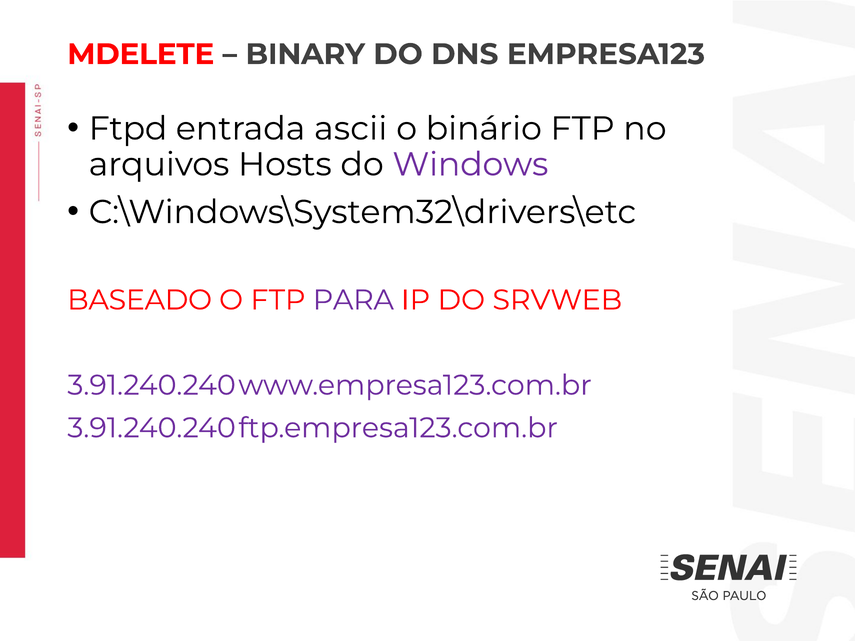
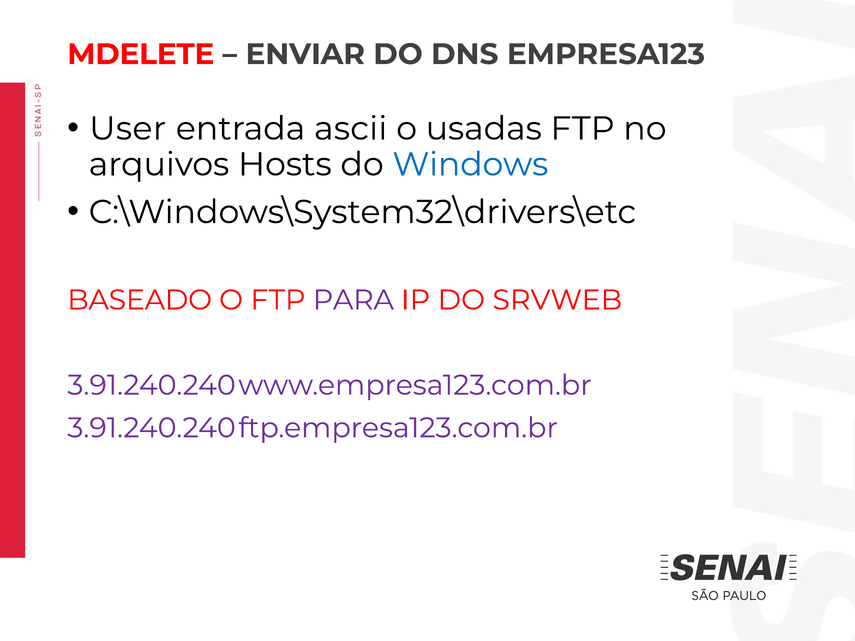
BINARY: BINARY -> ENVIAR
Ftpd: Ftpd -> User
binário: binário -> usadas
Windows colour: purple -> blue
